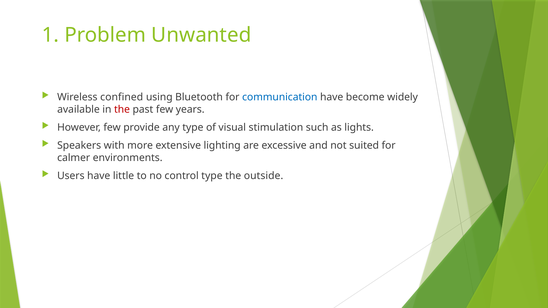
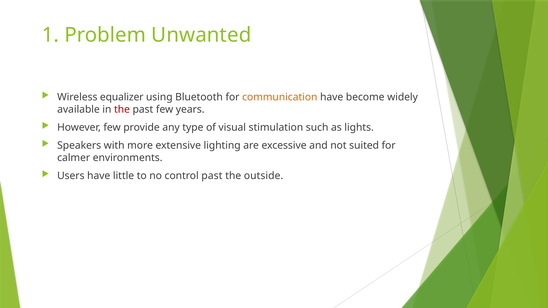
confined: confined -> equalizer
communication colour: blue -> orange
control type: type -> past
